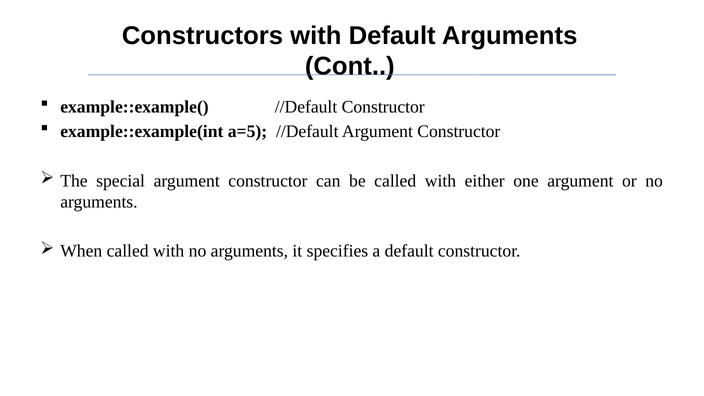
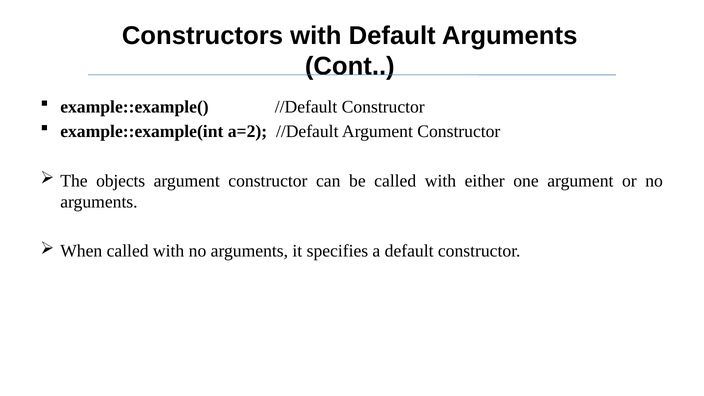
a=5: a=5 -> a=2
special: special -> objects
